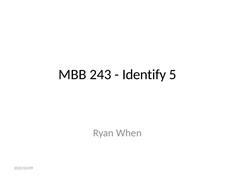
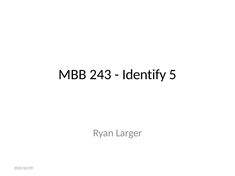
When: When -> Larger
